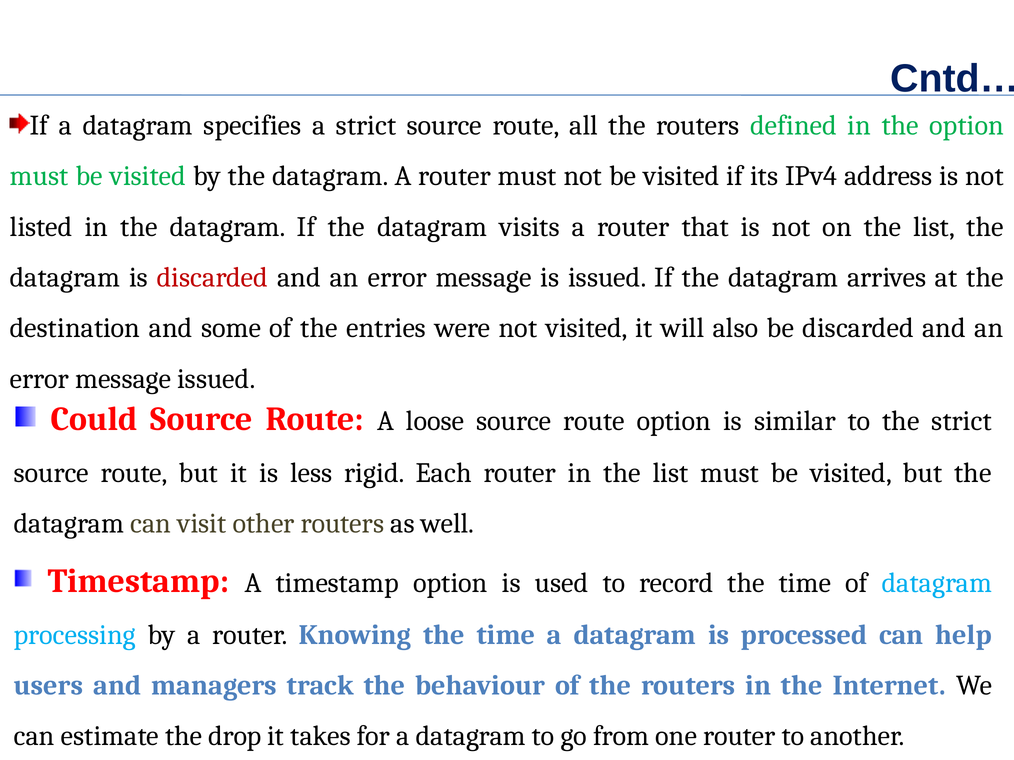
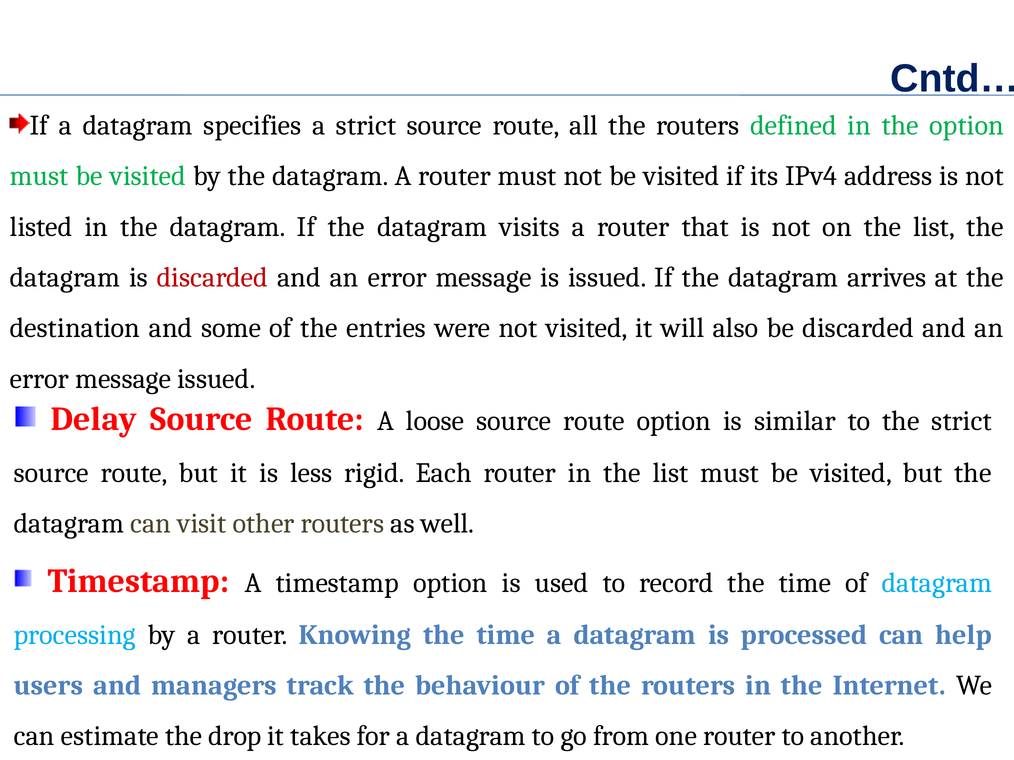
Could: Could -> Delay
